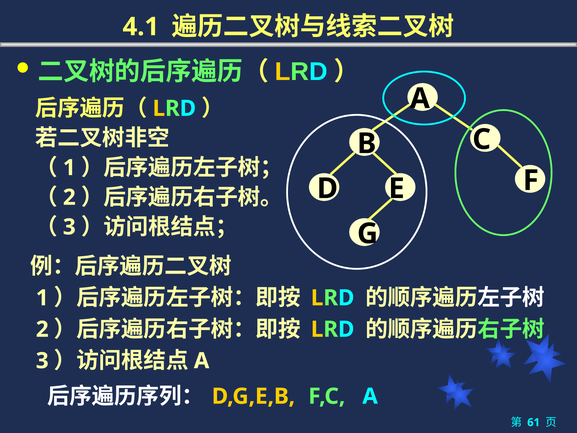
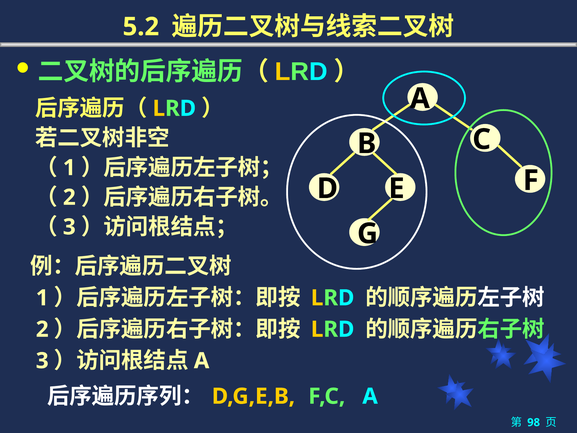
4.1: 4.1 -> 5.2
61: 61 -> 98
